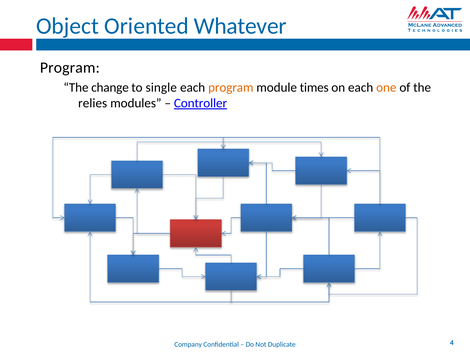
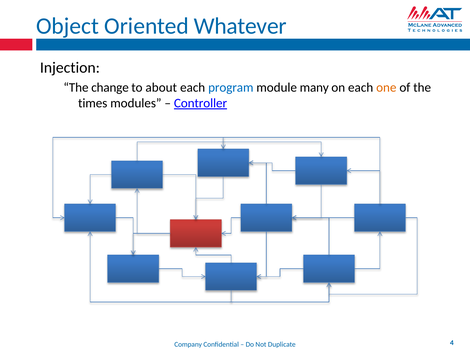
Program at (70, 68): Program -> Injection
single: single -> about
program at (231, 87) colour: orange -> blue
times: times -> many
relies: relies -> times
